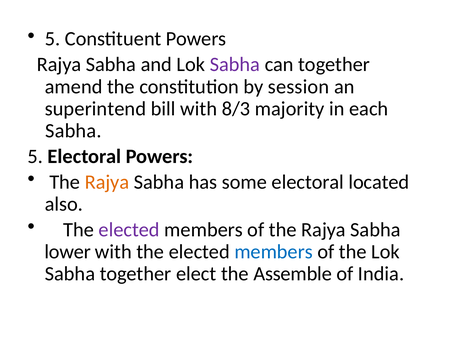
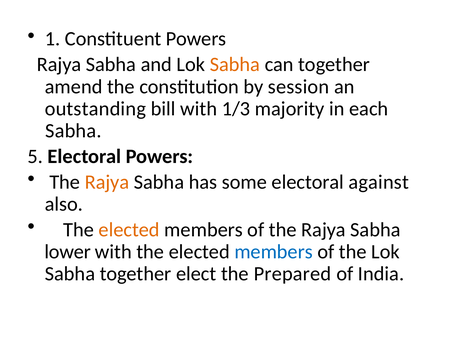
5 at (52, 39): 5 -> 1
Sabha at (235, 65) colour: purple -> orange
superintend: superintend -> outstanding
8/3: 8/3 -> 1/3
located: located -> against
elected at (129, 230) colour: purple -> orange
Assemble: Assemble -> Prepared
